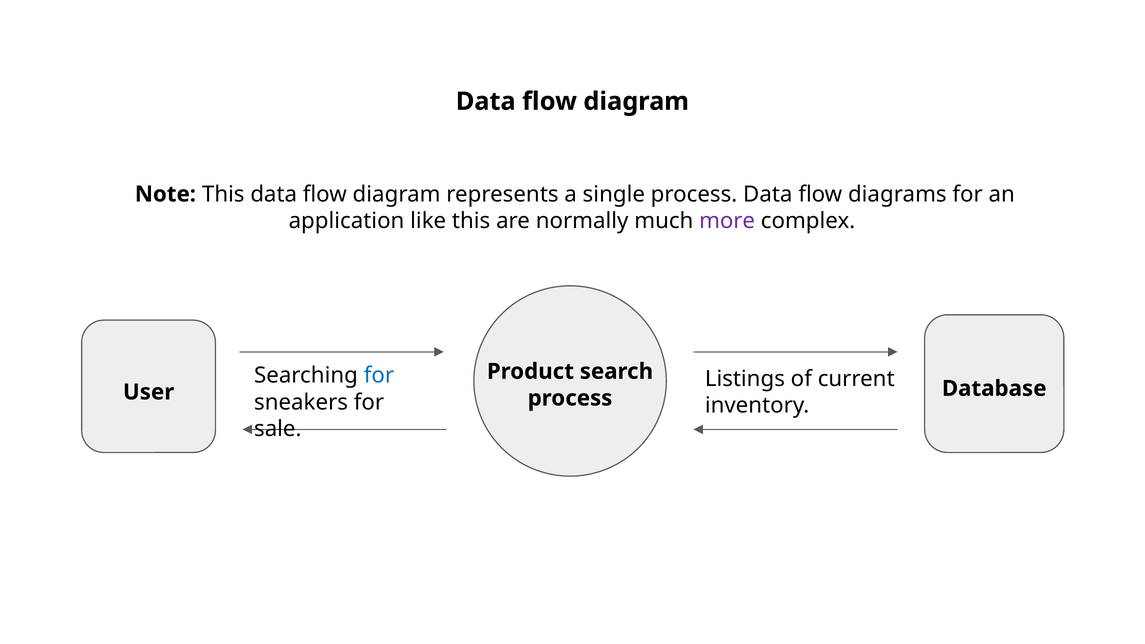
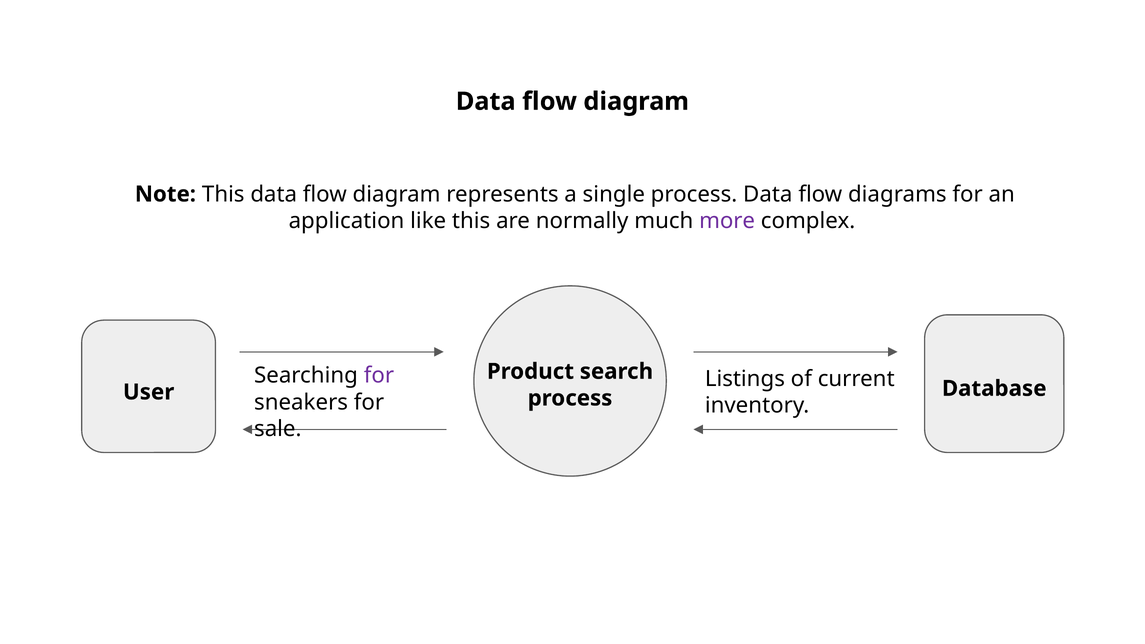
for at (379, 376) colour: blue -> purple
